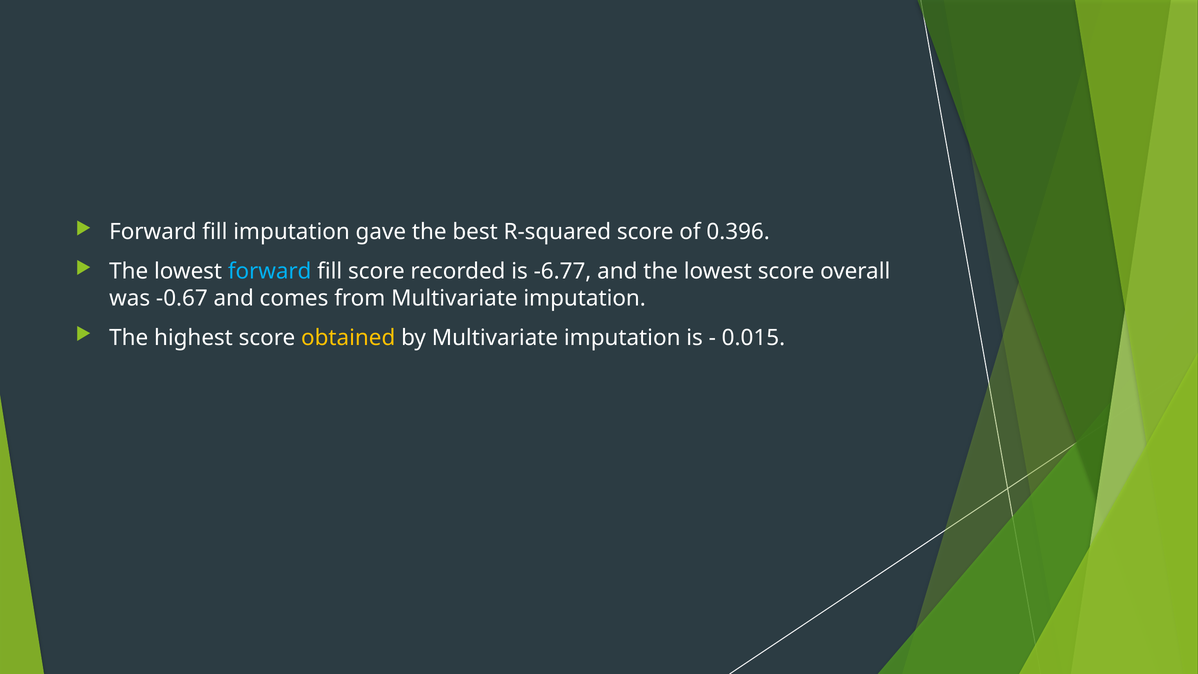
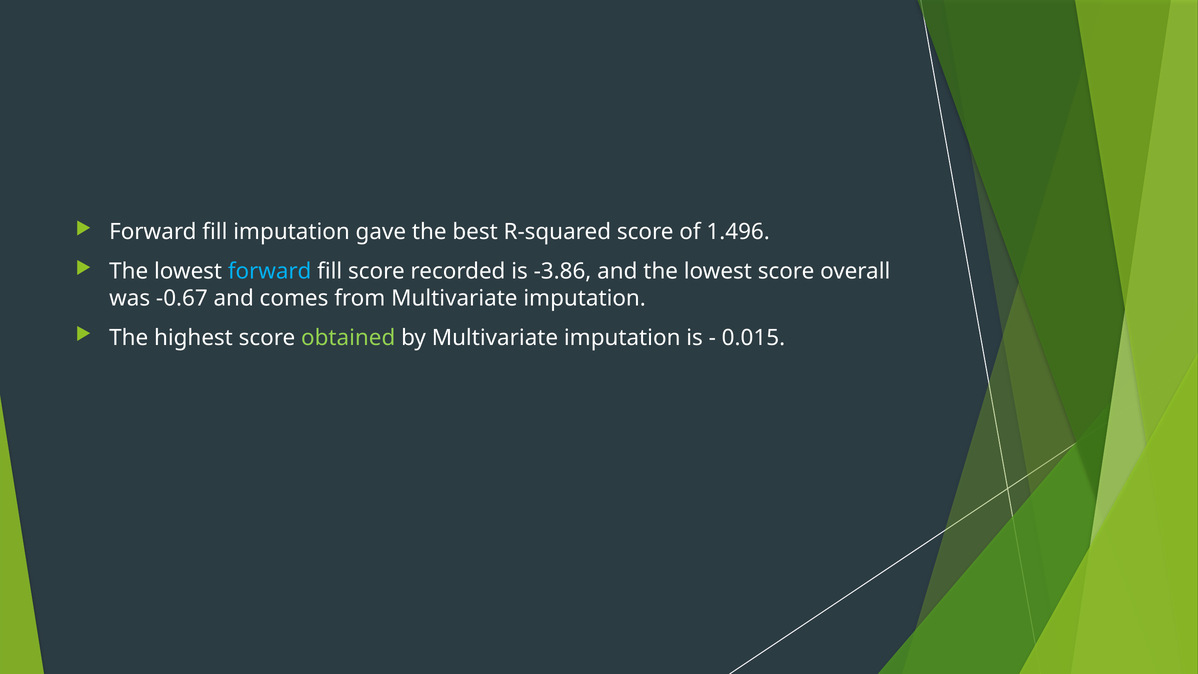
0.396: 0.396 -> 1.496
-6.77: -6.77 -> -3.86
obtained colour: yellow -> light green
